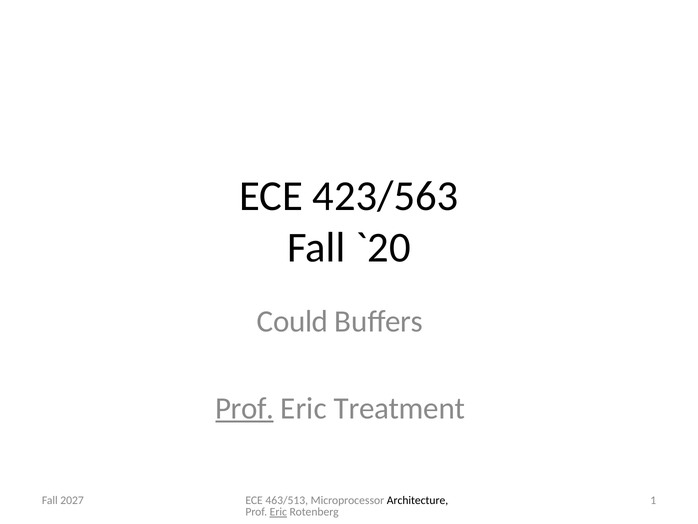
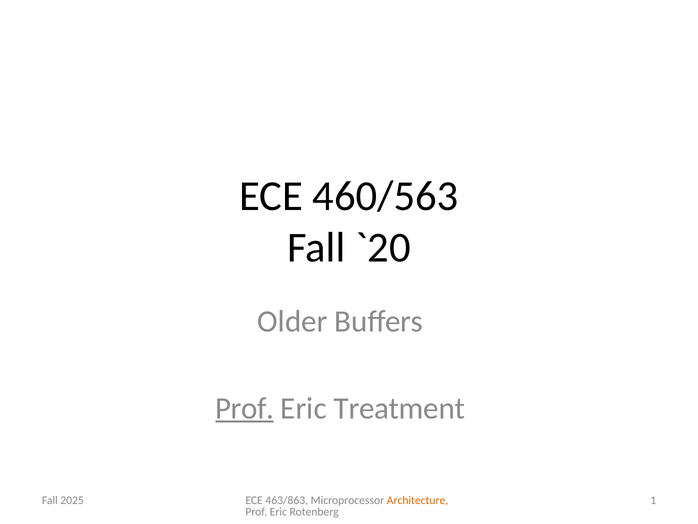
423/563: 423/563 -> 460/563
Could: Could -> Older
463/513: 463/513 -> 463/863
Architecture colour: black -> orange
2027: 2027 -> 2025
Eric at (278, 511) underline: present -> none
